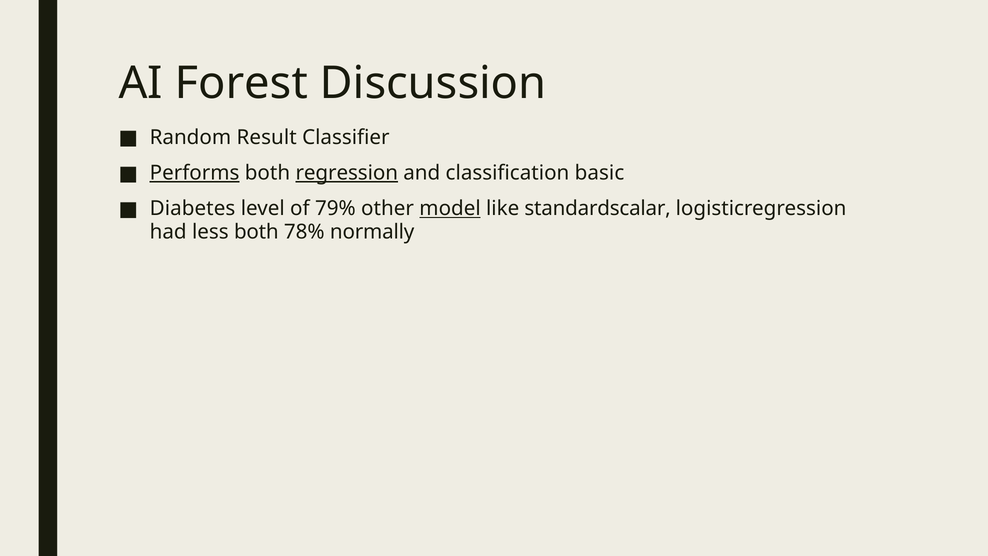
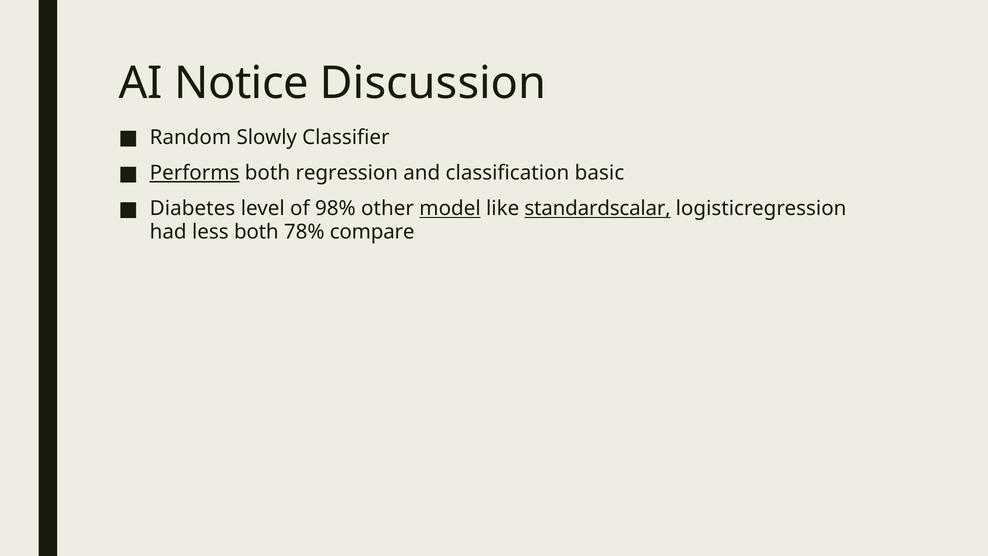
Forest: Forest -> Notice
Result: Result -> Slowly
regression underline: present -> none
79%: 79% -> 98%
standardscalar underline: none -> present
normally: normally -> compare
